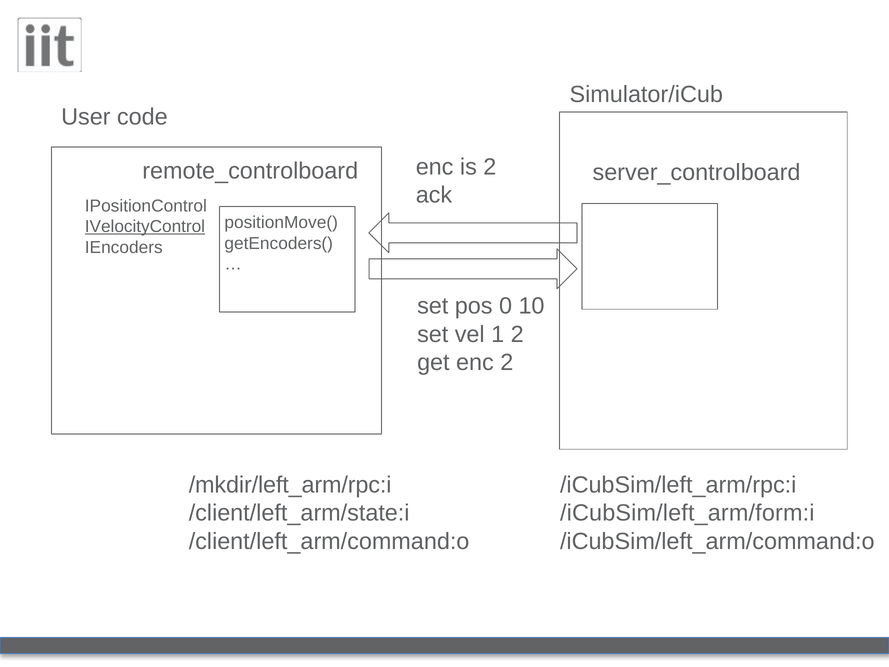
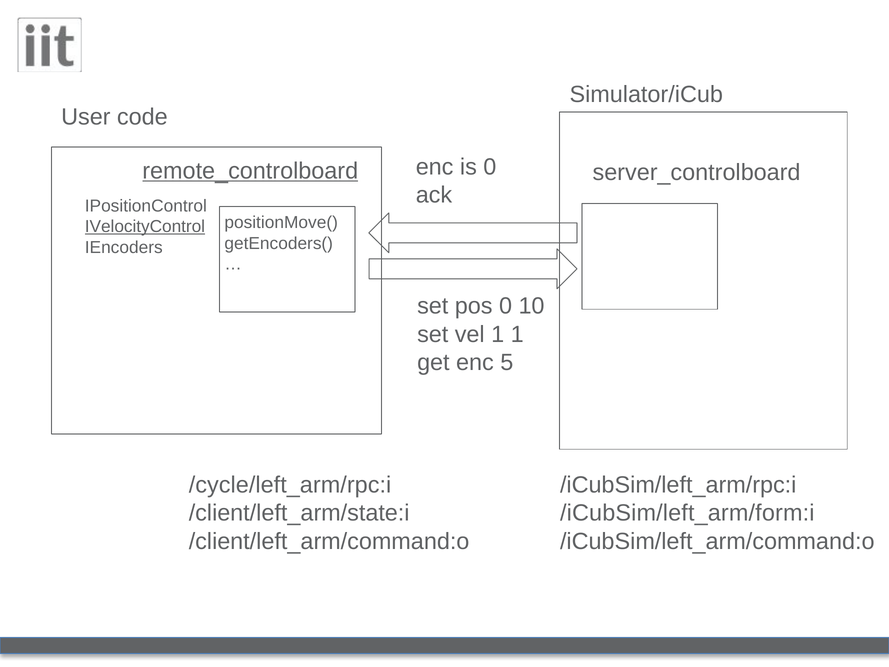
is 2: 2 -> 0
remote_controlboard underline: none -> present
1 2: 2 -> 1
enc 2: 2 -> 5
/mkdir/left_arm/rpc:i: /mkdir/left_arm/rpc:i -> /cycle/left_arm/rpc:i
